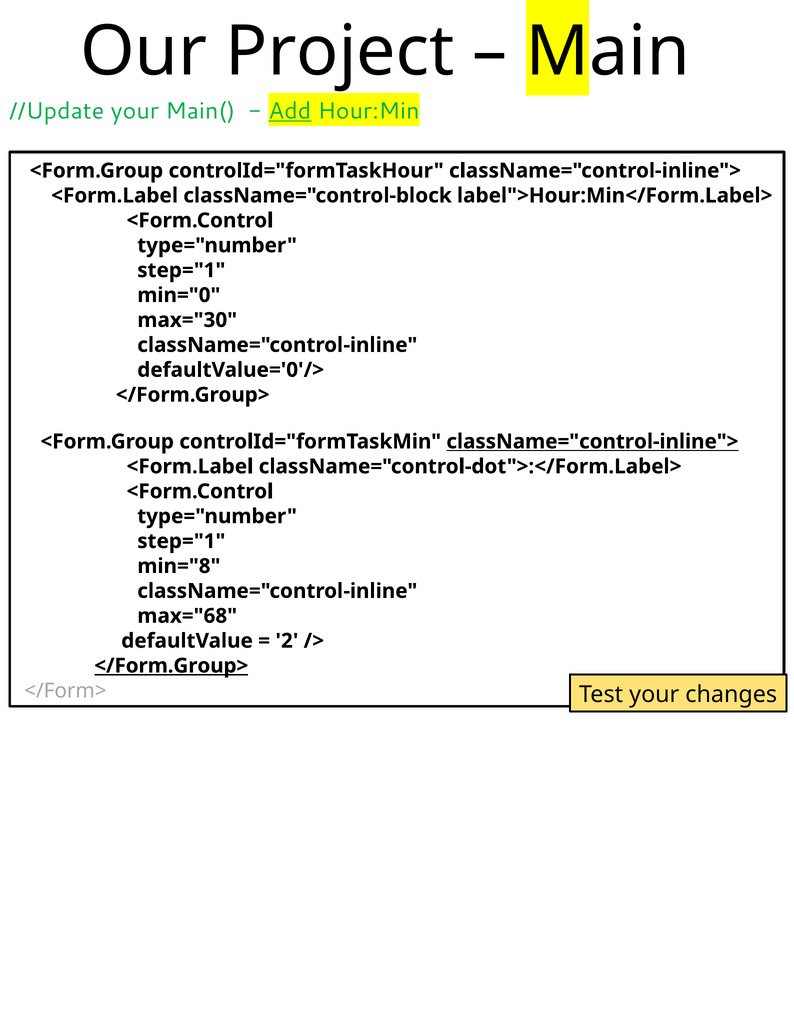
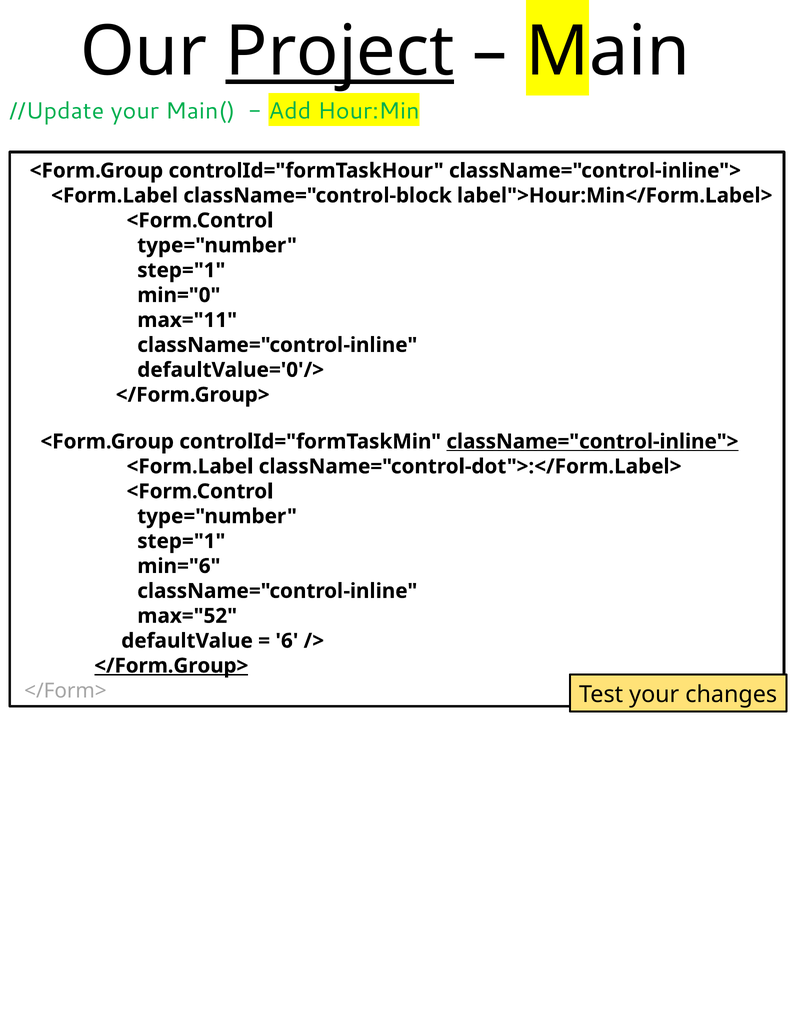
Project underline: none -> present
Add underline: present -> none
max="30: max="30 -> max="11
min="8: min="8 -> min="6
max="68: max="68 -> max="52
2: 2 -> 6
